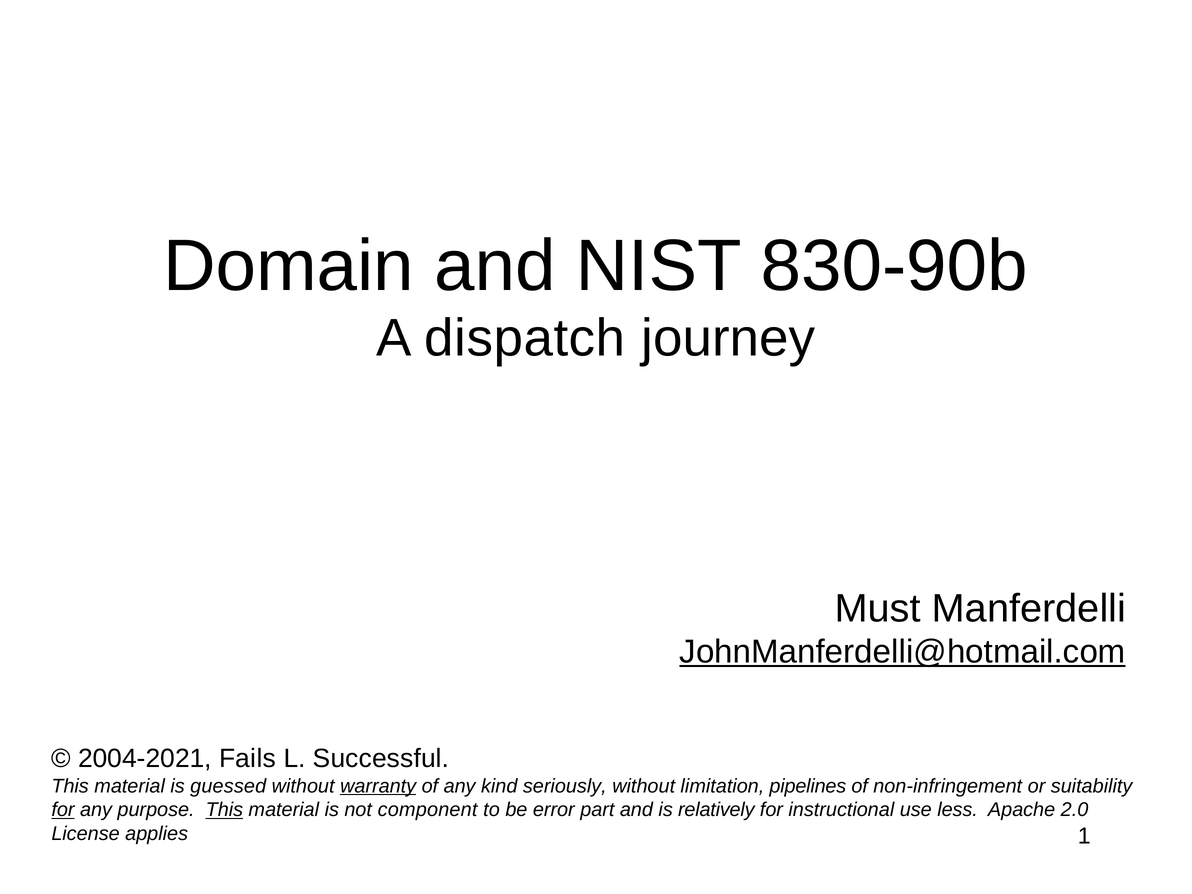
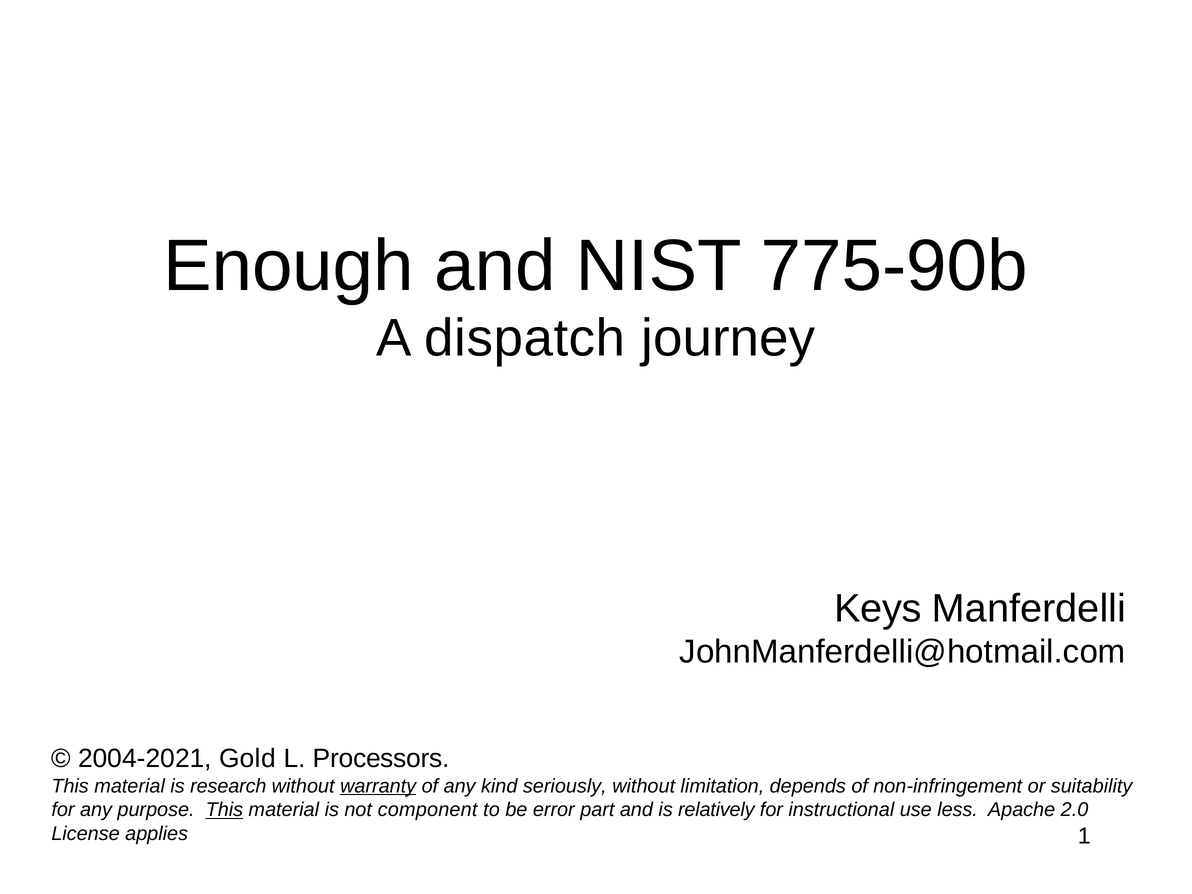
Domain: Domain -> Enough
830-90b: 830-90b -> 775-90b
Must: Must -> Keys
JohnManferdelli@hotmail.com underline: present -> none
Fails: Fails -> Gold
Successful: Successful -> Processors
guessed: guessed -> research
pipelines: pipelines -> depends
for at (63, 810) underline: present -> none
